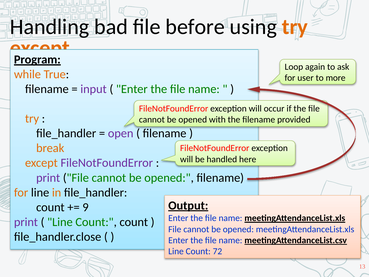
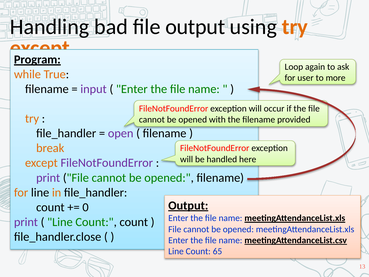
file before: before -> output
9: 9 -> 0
72: 72 -> 65
